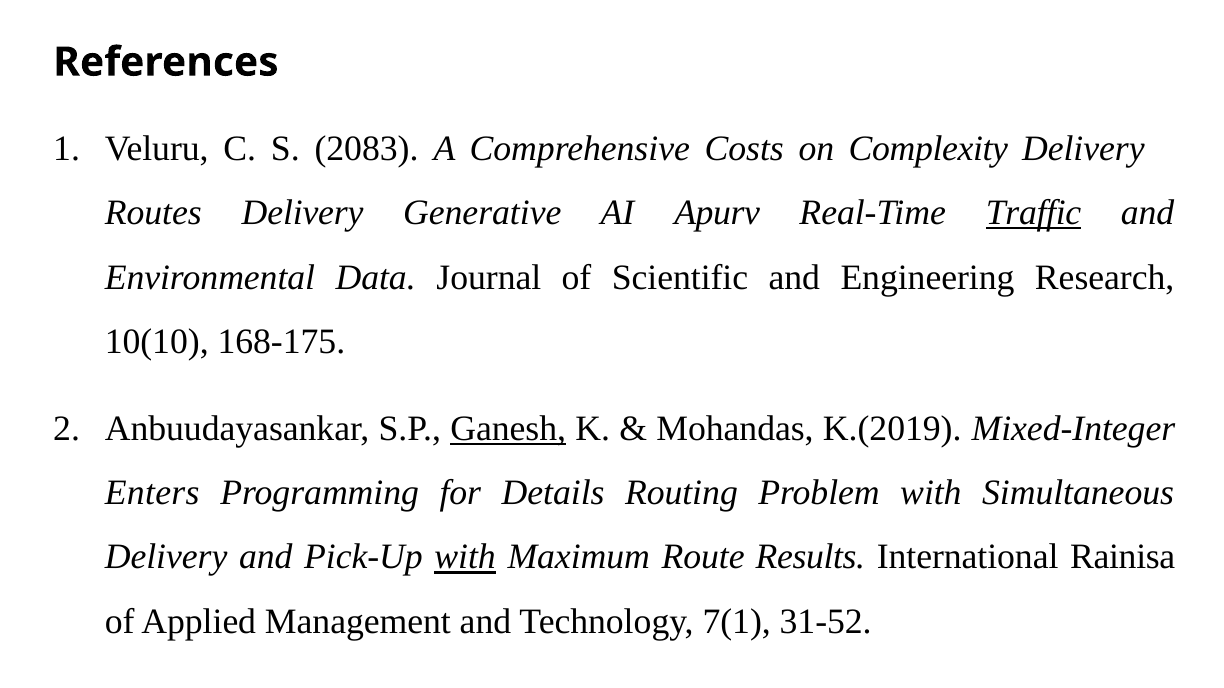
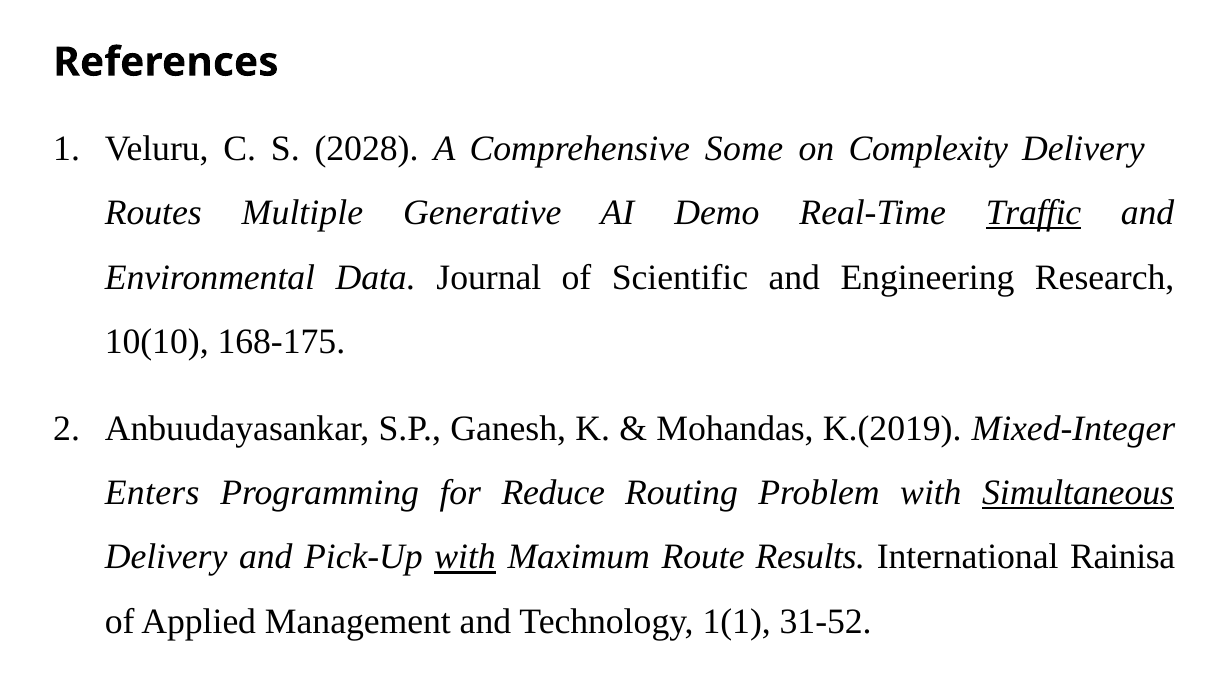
2083: 2083 -> 2028
Costs: Costs -> Some
Routes Delivery: Delivery -> Multiple
Apurv: Apurv -> Demo
Ganesh underline: present -> none
Details: Details -> Reduce
Simultaneous underline: none -> present
7(1: 7(1 -> 1(1
